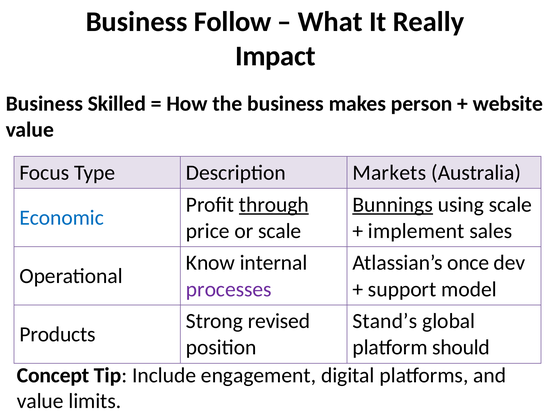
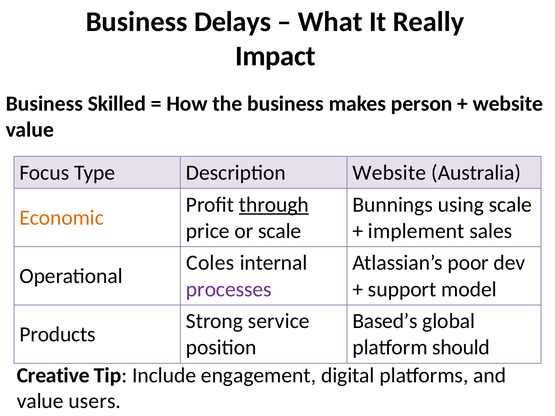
Follow: Follow -> Delays
Description Markets: Markets -> Website
Bunnings underline: present -> none
Economic colour: blue -> orange
Know: Know -> Coles
once: once -> poor
revised: revised -> service
Stand’s: Stand’s -> Based’s
Concept: Concept -> Creative
limits: limits -> users
